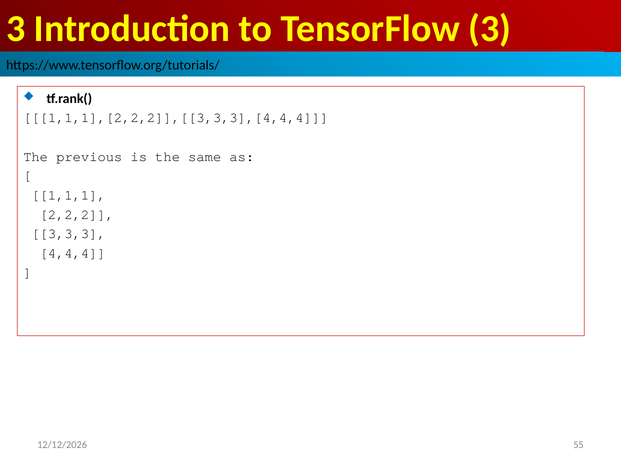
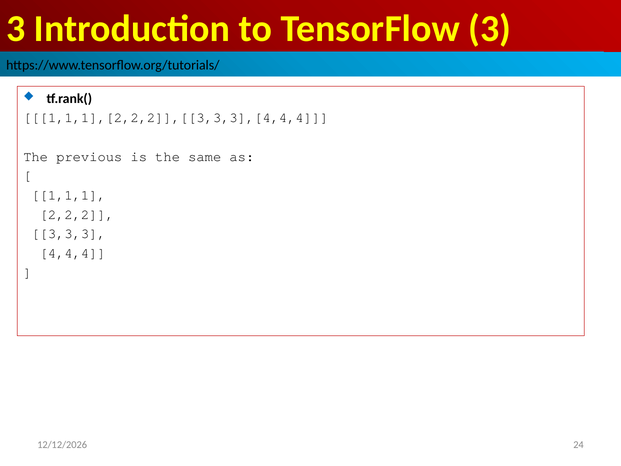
55: 55 -> 24
